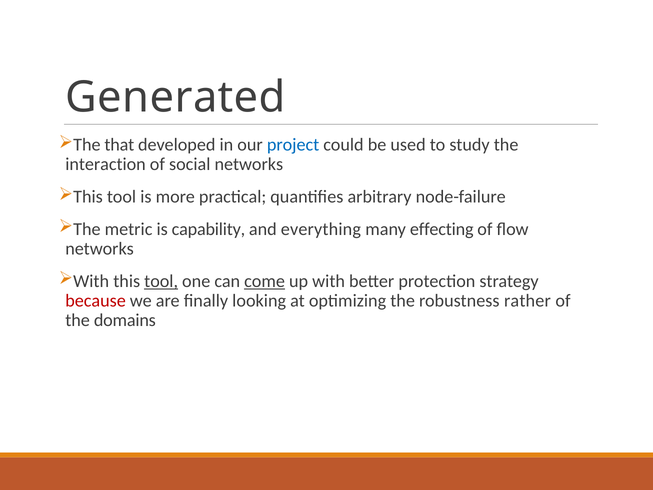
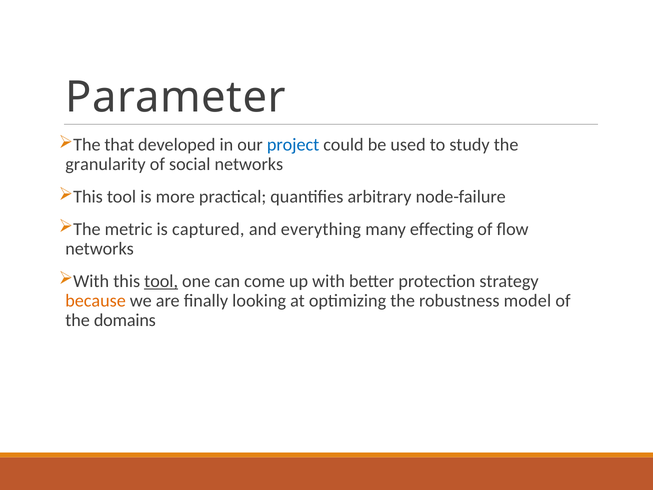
Generated: Generated -> Parameter
interaction: interaction -> granularity
capability: capability -> captured
come underline: present -> none
because colour: red -> orange
rather: rather -> model
